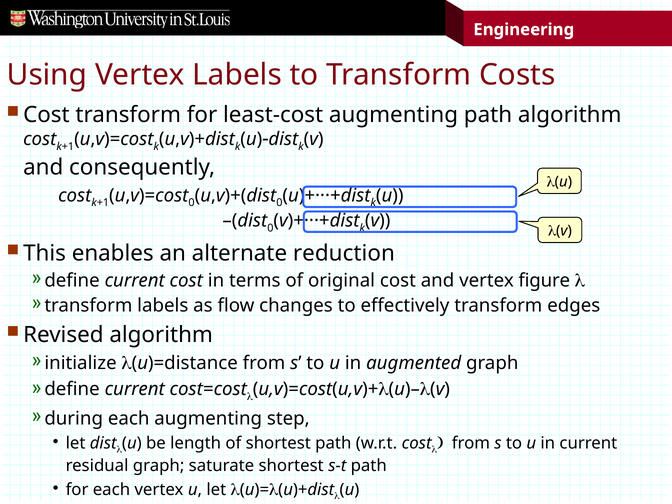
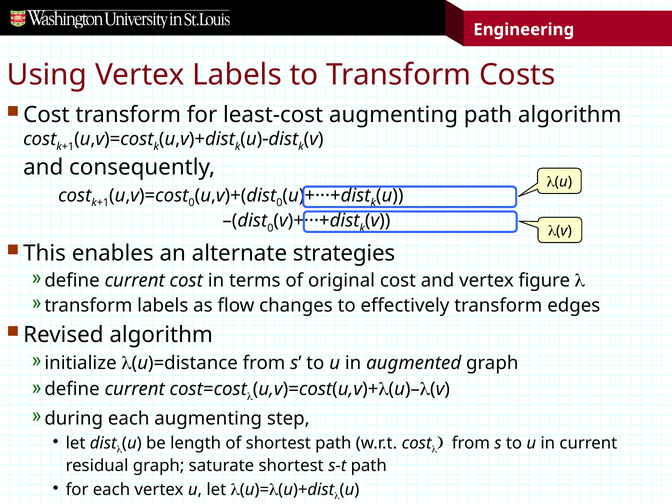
reduction: reduction -> strategies
